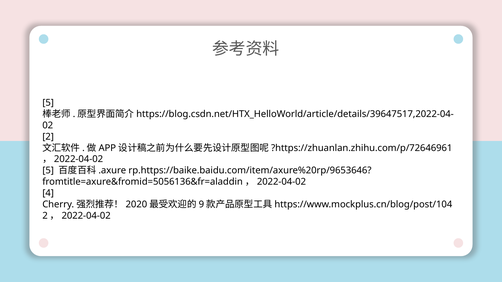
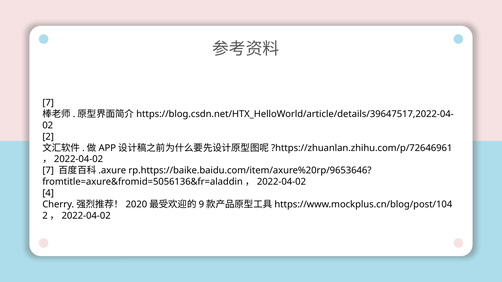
5 at (48, 103): 5 -> 7
5 at (48, 171): 5 -> 7
